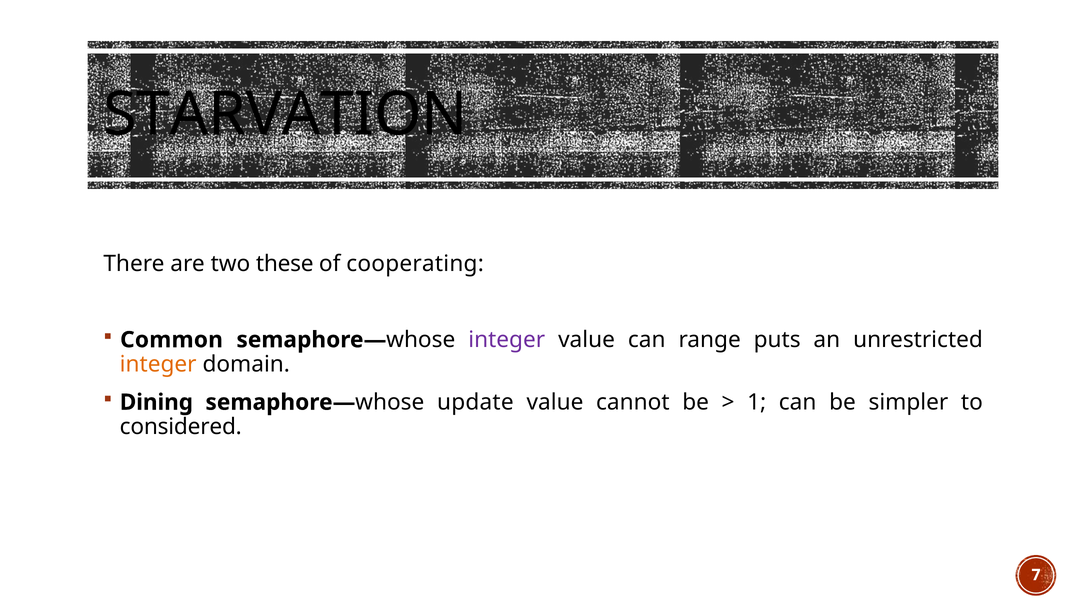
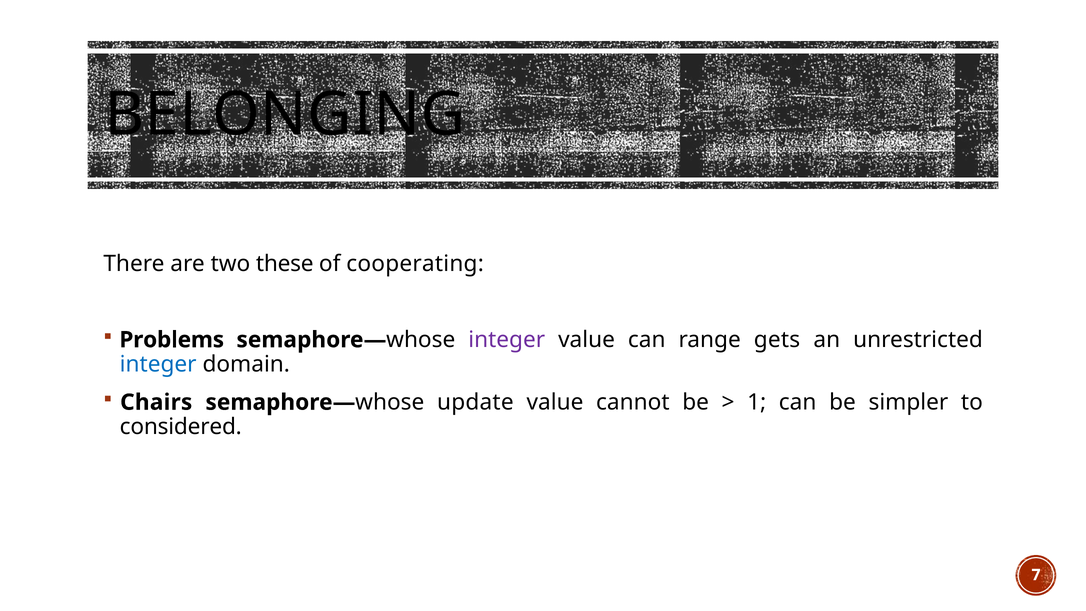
STARVATION: STARVATION -> BELONGING
Common: Common -> Problems
puts: puts -> gets
integer at (158, 364) colour: orange -> blue
Dining: Dining -> Chairs
